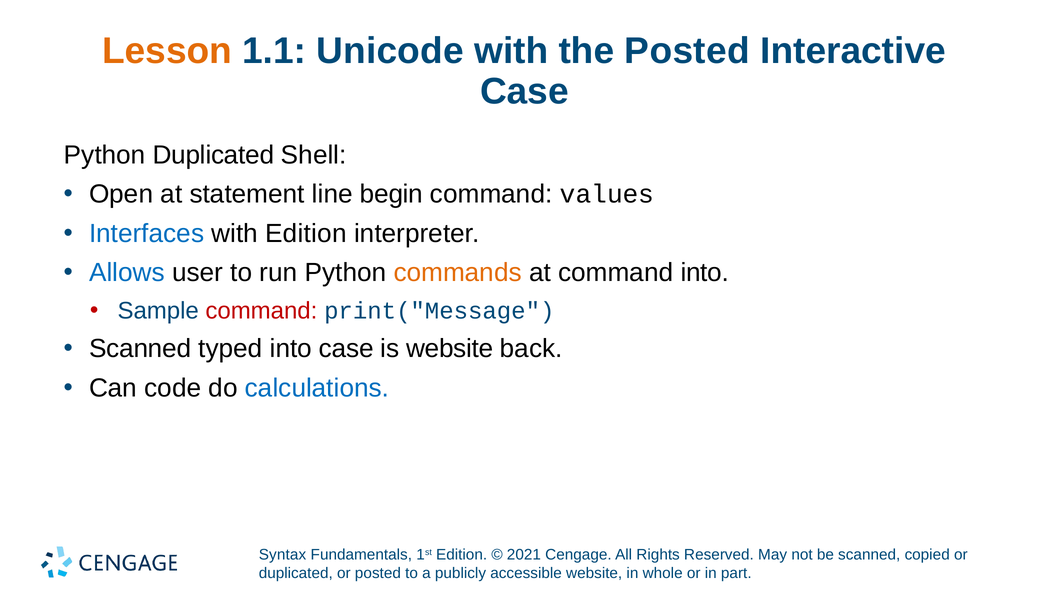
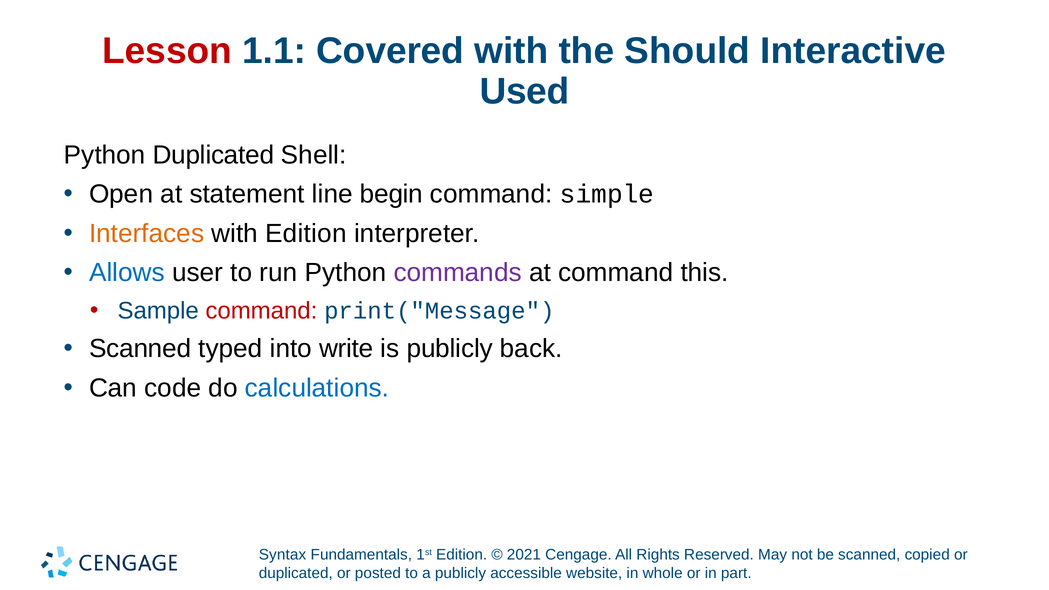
Lesson colour: orange -> red
Unicode: Unicode -> Covered
the Posted: Posted -> Should
Case at (524, 91): Case -> Used
values: values -> simple
Interfaces colour: blue -> orange
commands colour: orange -> purple
command into: into -> this
into case: case -> write
is website: website -> publicly
